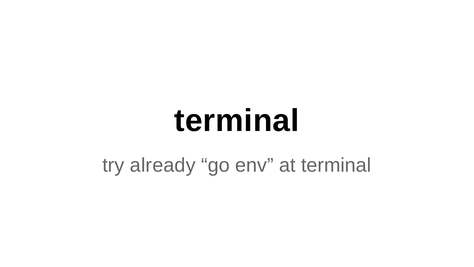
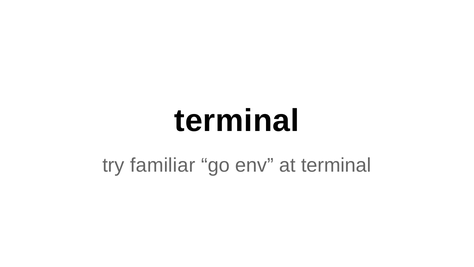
already: already -> familiar
